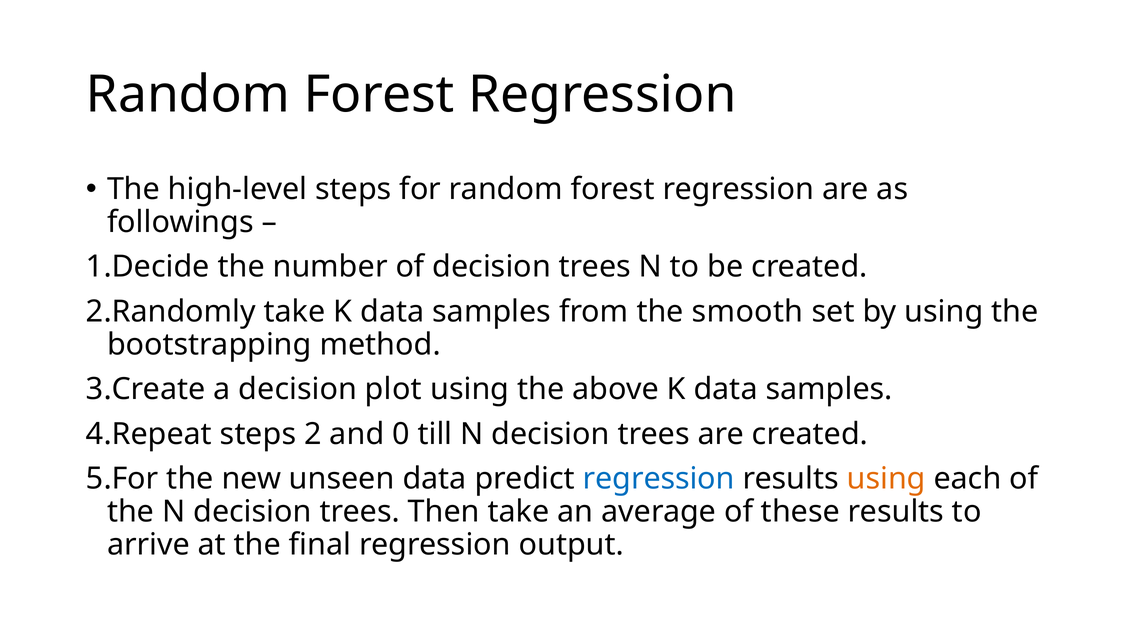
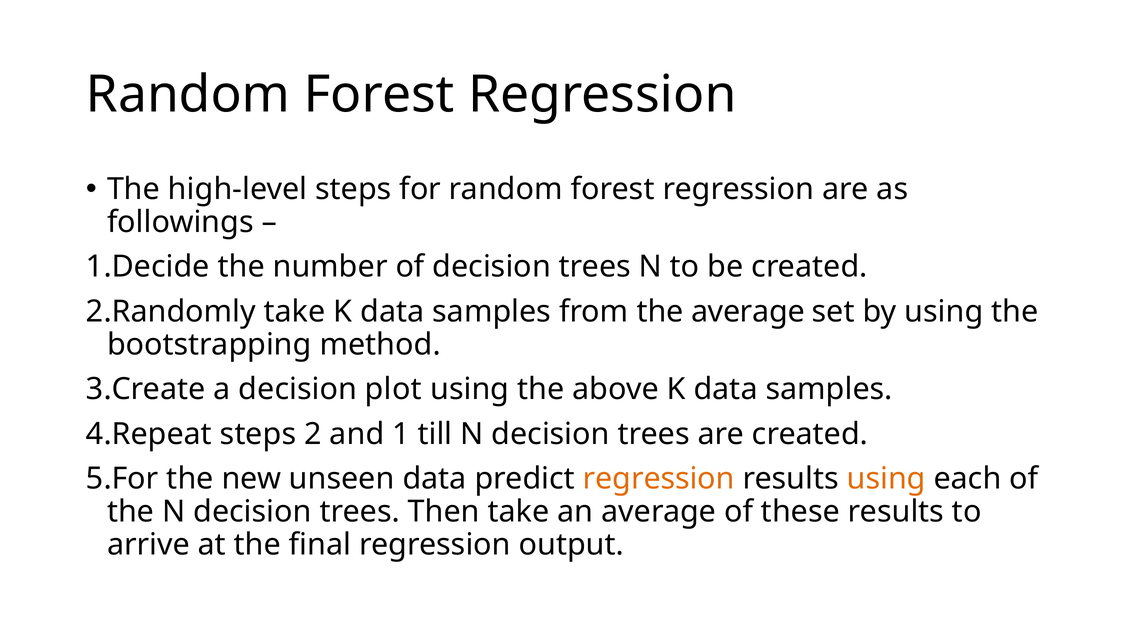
the smooth: smooth -> average
0: 0 -> 1
regression at (659, 479) colour: blue -> orange
